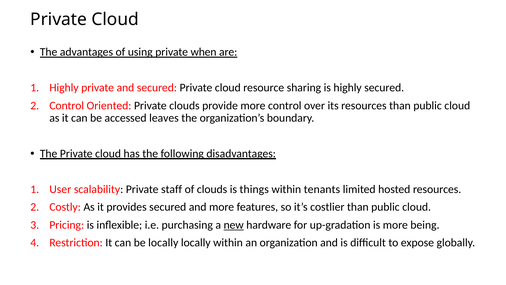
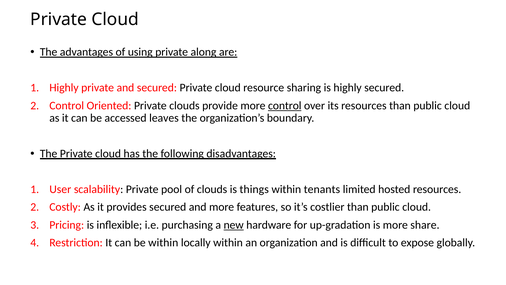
when: when -> along
control at (285, 105) underline: none -> present
staff: staff -> pool
being: being -> share
be locally: locally -> within
